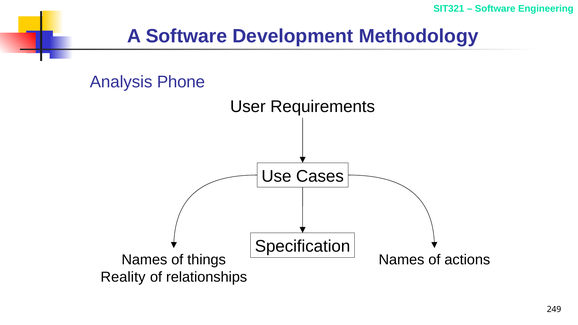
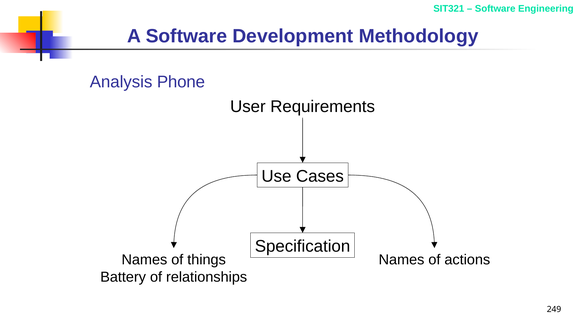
Reality: Reality -> Battery
